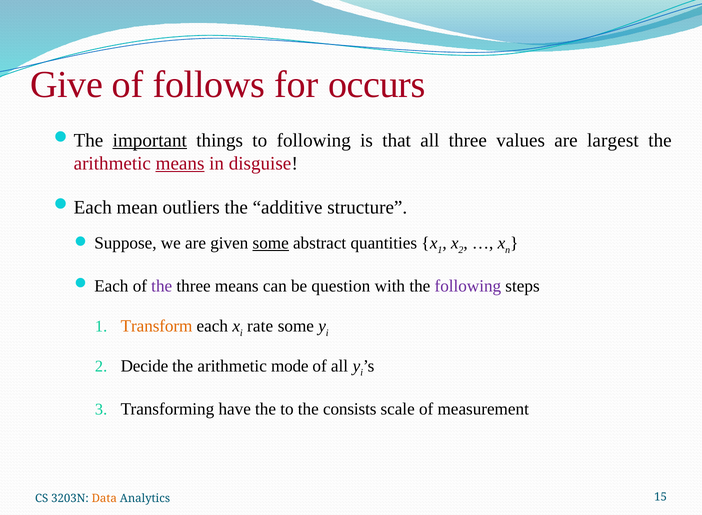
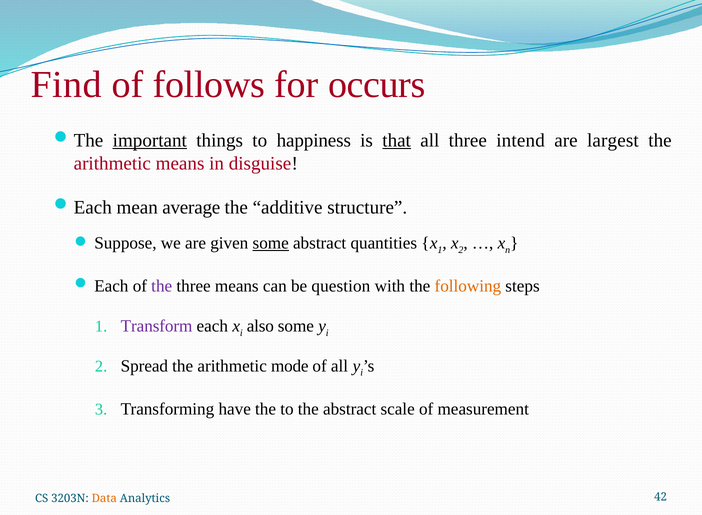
Give: Give -> Find
to following: following -> happiness
that underline: none -> present
values: values -> intend
means at (180, 163) underline: present -> none
outliers: outliers -> average
following at (468, 286) colour: purple -> orange
Transform colour: orange -> purple
rate: rate -> also
Decide: Decide -> Spread
the consists: consists -> abstract
15: 15 -> 42
